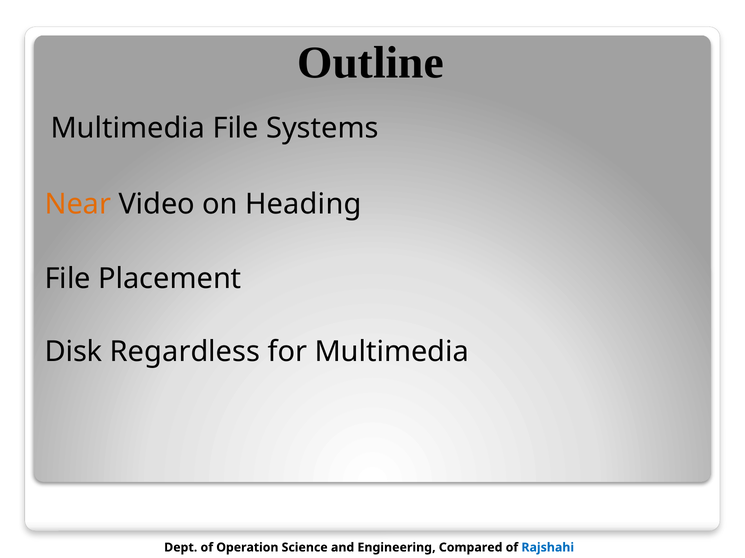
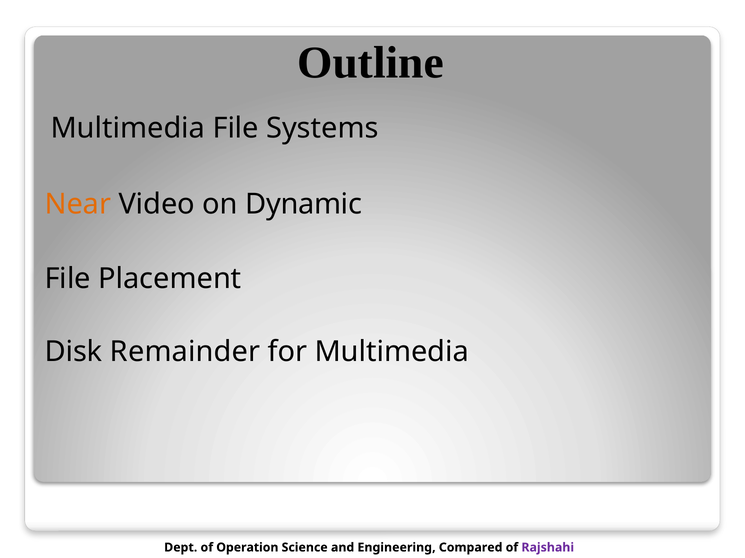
Heading: Heading -> Dynamic
Regardless: Regardless -> Remainder
Rajshahi colour: blue -> purple
